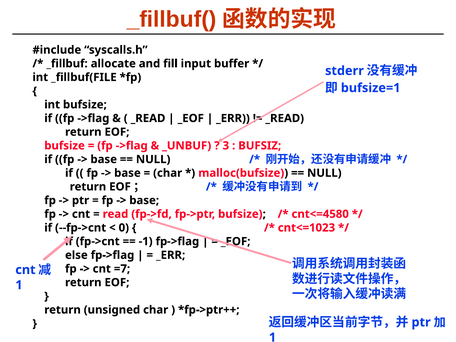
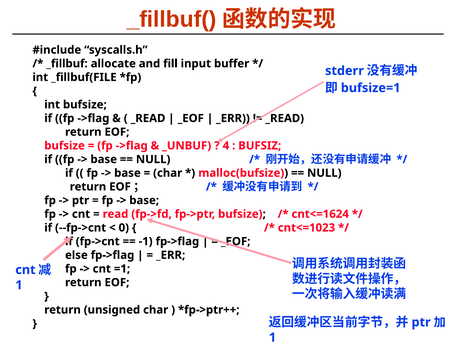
3: 3 -> 4
cnt<=4580: cnt<=4580 -> cnt<=1624
=7: =7 -> =1
